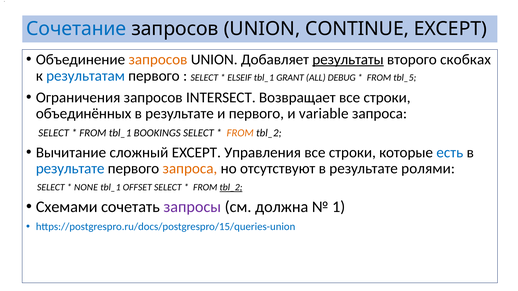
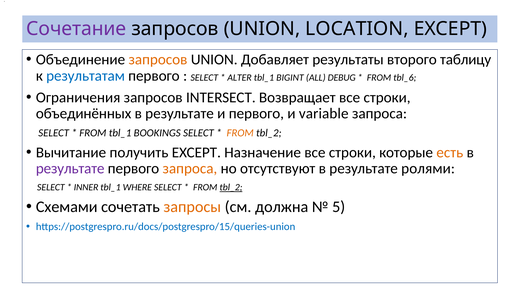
Сочетание colour: blue -> purple
CONTINUE: CONTINUE -> LOCATION
результаты underline: present -> none
скобках: скобках -> таблицу
ELSEIF: ELSEIF -> ALTER
GRANT: GRANT -> BIGINT
tbl_5: tbl_5 -> tbl_6
сложный: сложный -> получить
Управления: Управления -> Назначение
есть colour: blue -> orange
результате at (70, 169) colour: blue -> purple
NONE: NONE -> INNER
OFFSET: OFFSET -> WHERE
запросы colour: purple -> orange
1: 1 -> 5
